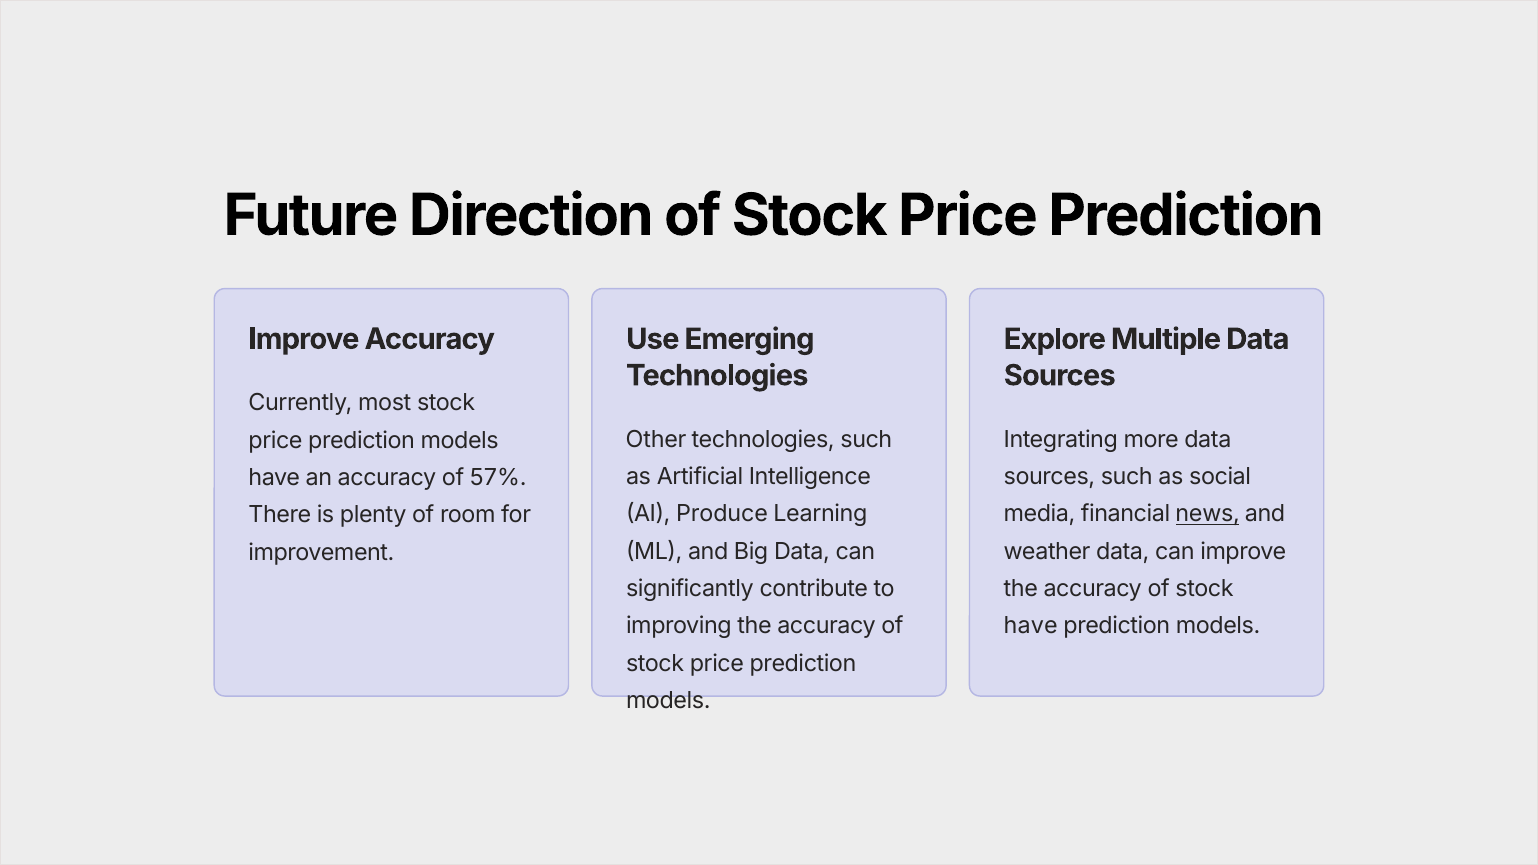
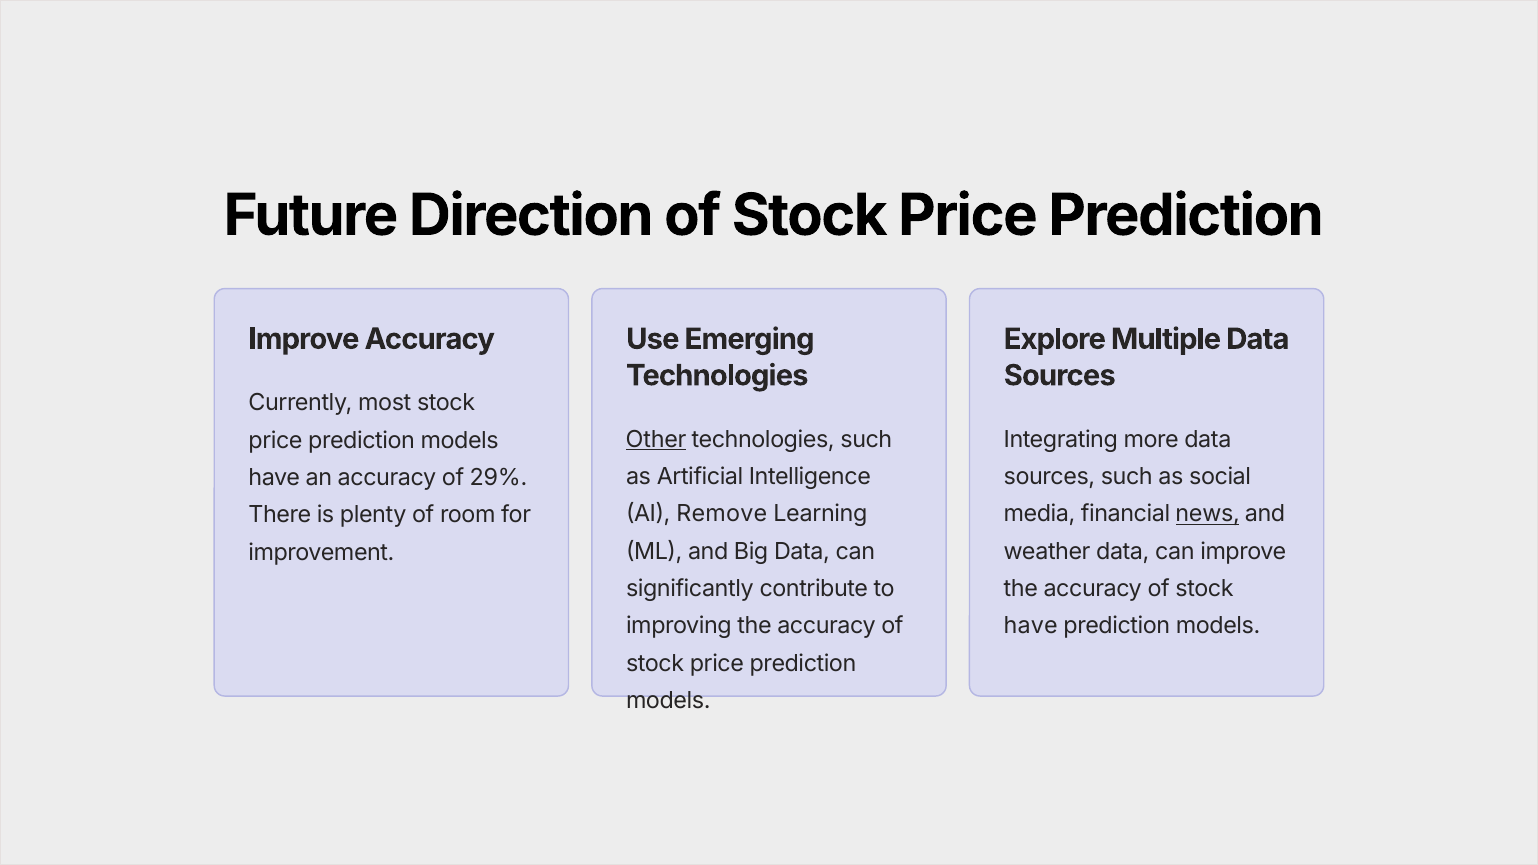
Other underline: none -> present
57%: 57% -> 29%
Produce: Produce -> Remove
